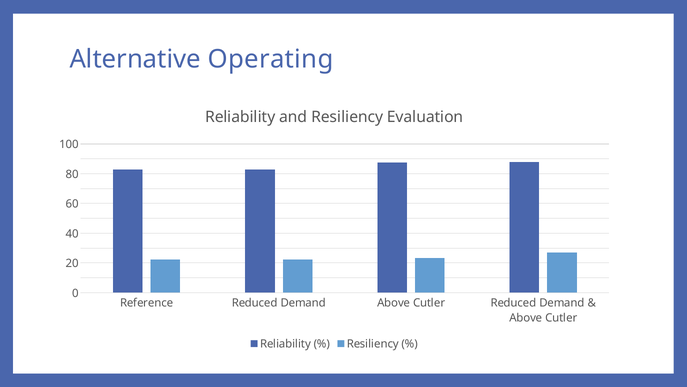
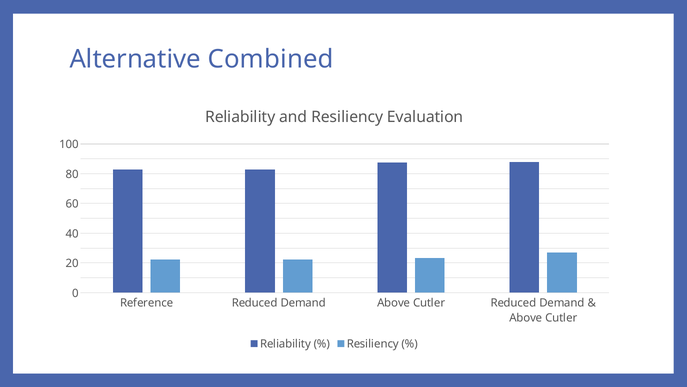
Operating: Operating -> Combined
